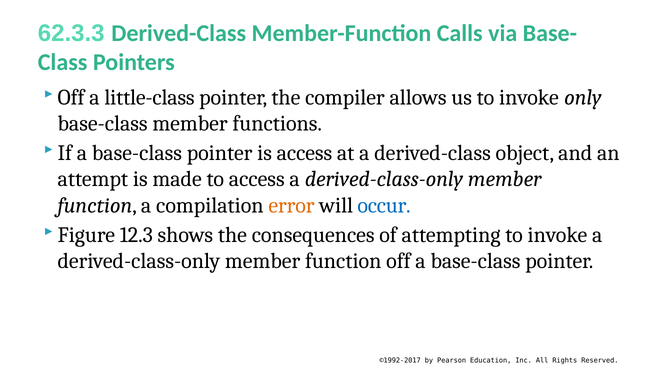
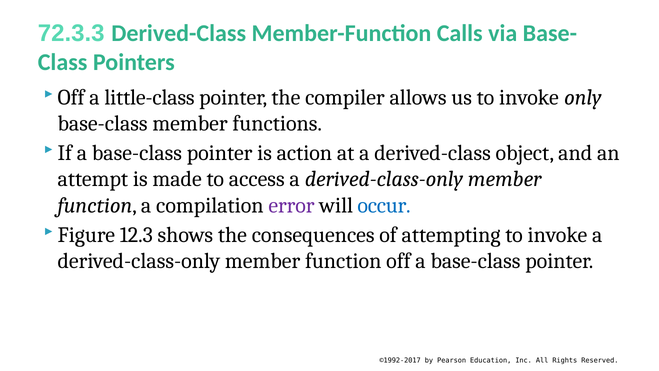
62.3.3: 62.3.3 -> 72.3.3
is access: access -> action
error colour: orange -> purple
